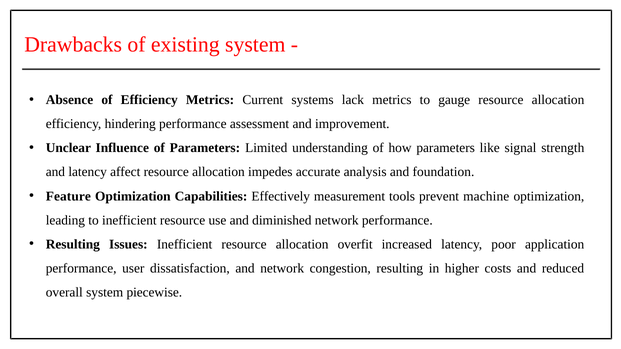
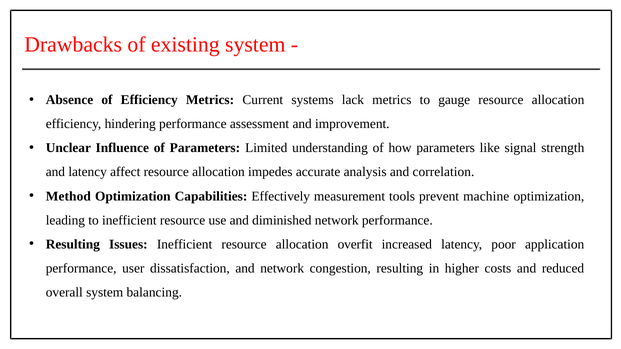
foundation: foundation -> correlation
Feature: Feature -> Method
piecewise: piecewise -> balancing
